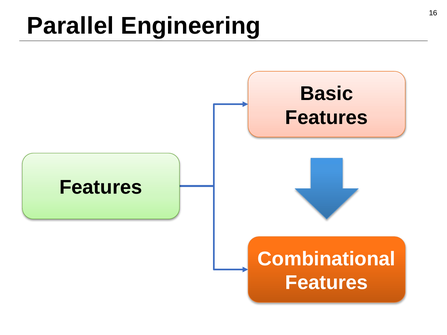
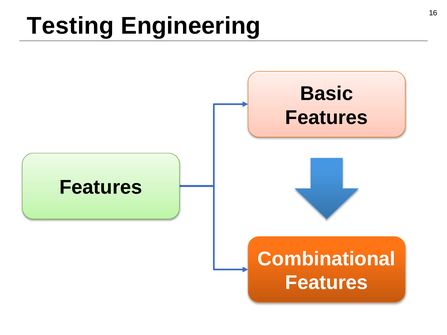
Parallel: Parallel -> Testing
